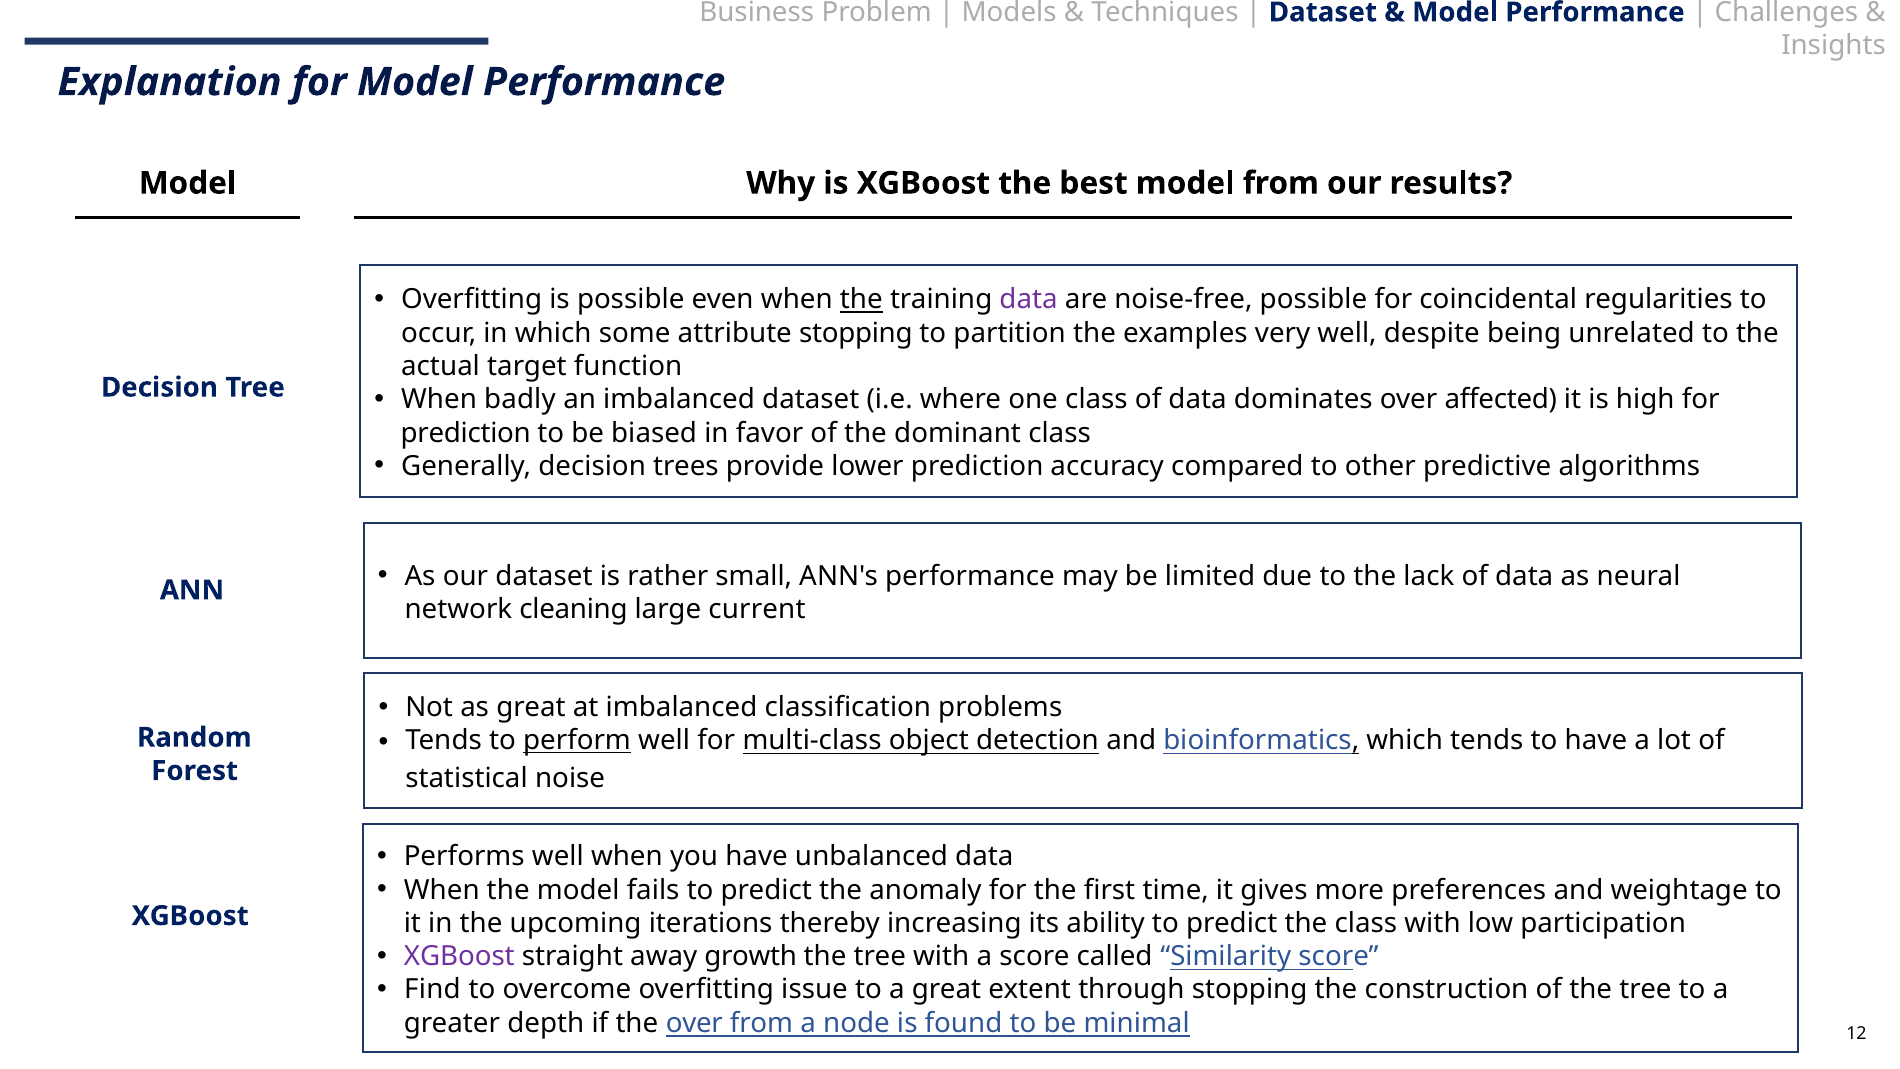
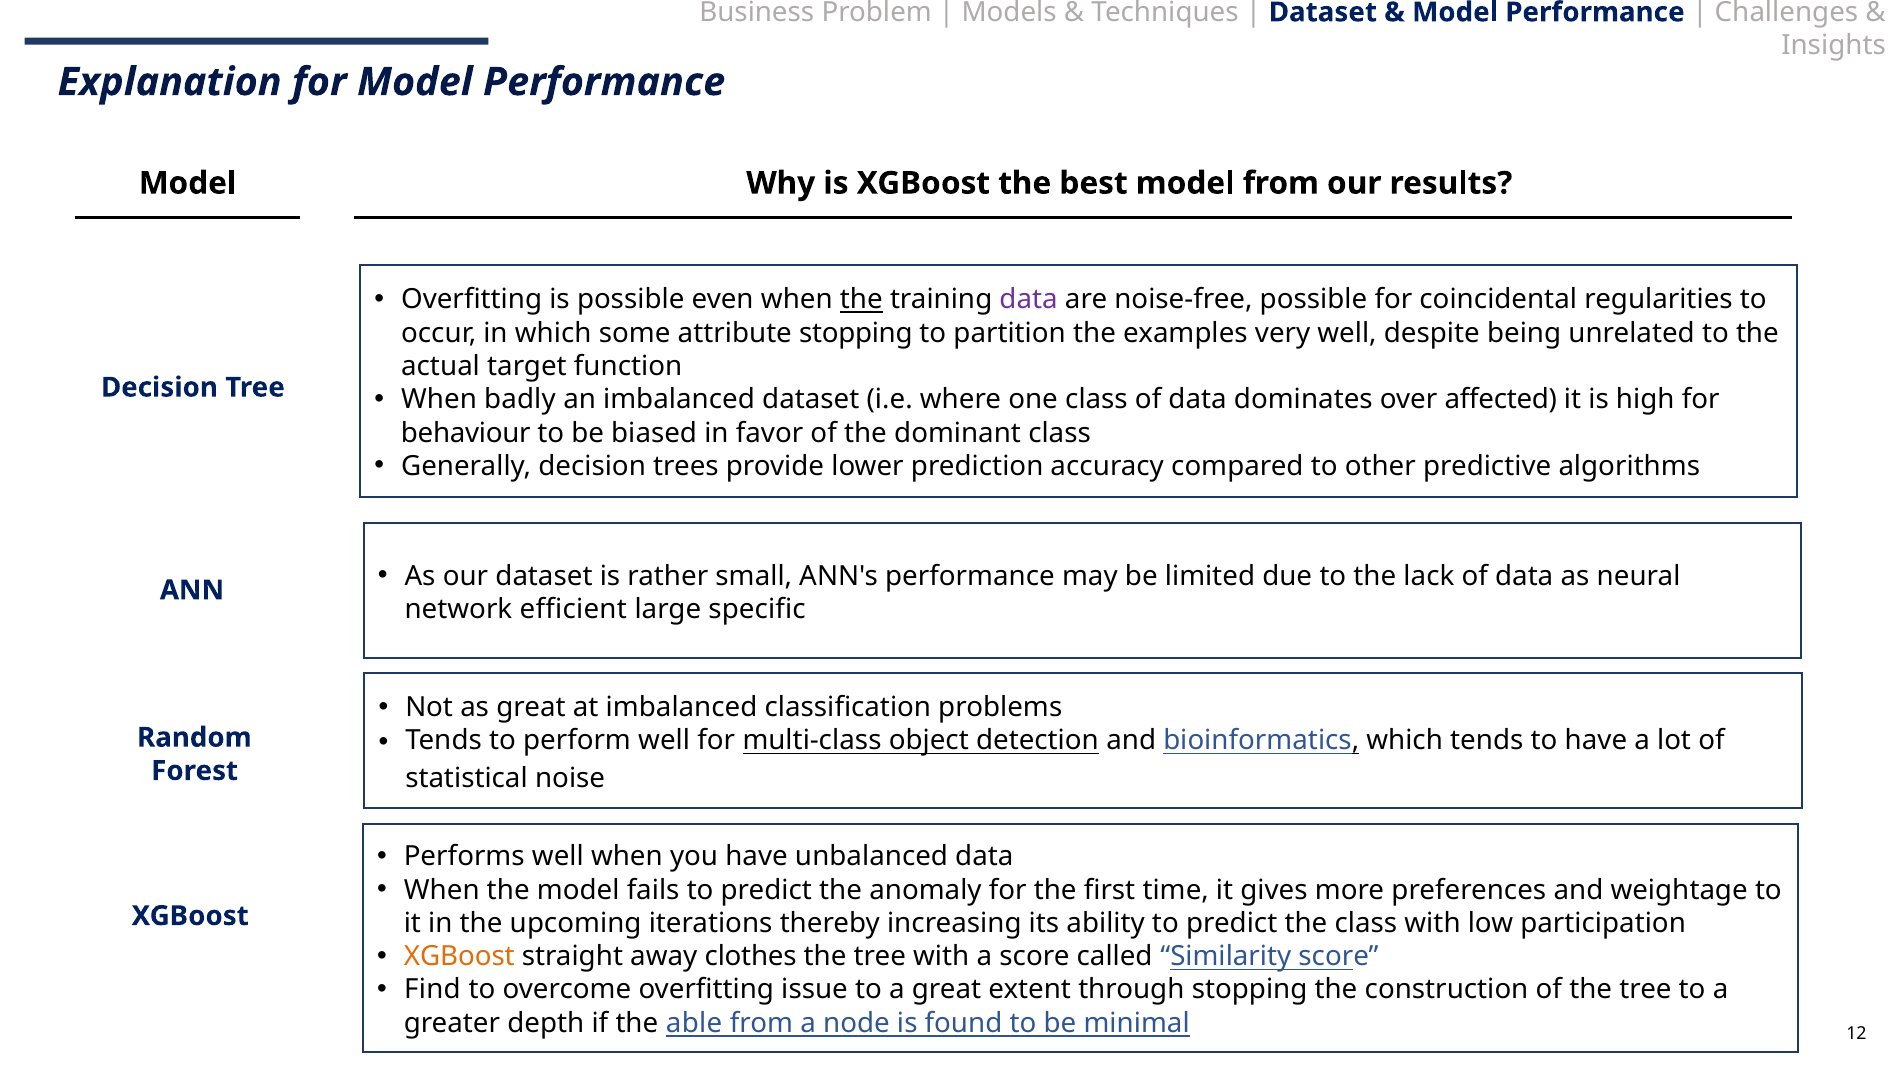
prediction at (466, 433): prediction -> behaviour
cleaning: cleaning -> efficient
current: current -> specific
perform underline: present -> none
XGBoost at (459, 956) colour: purple -> orange
growth: growth -> clothes
the over: over -> able
